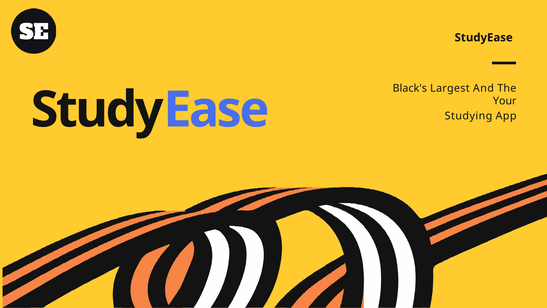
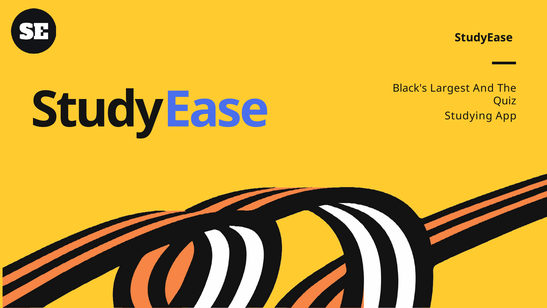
Your: Your -> Quiz
